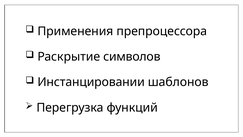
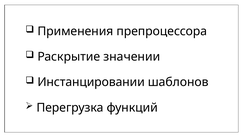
символов: символов -> значении
